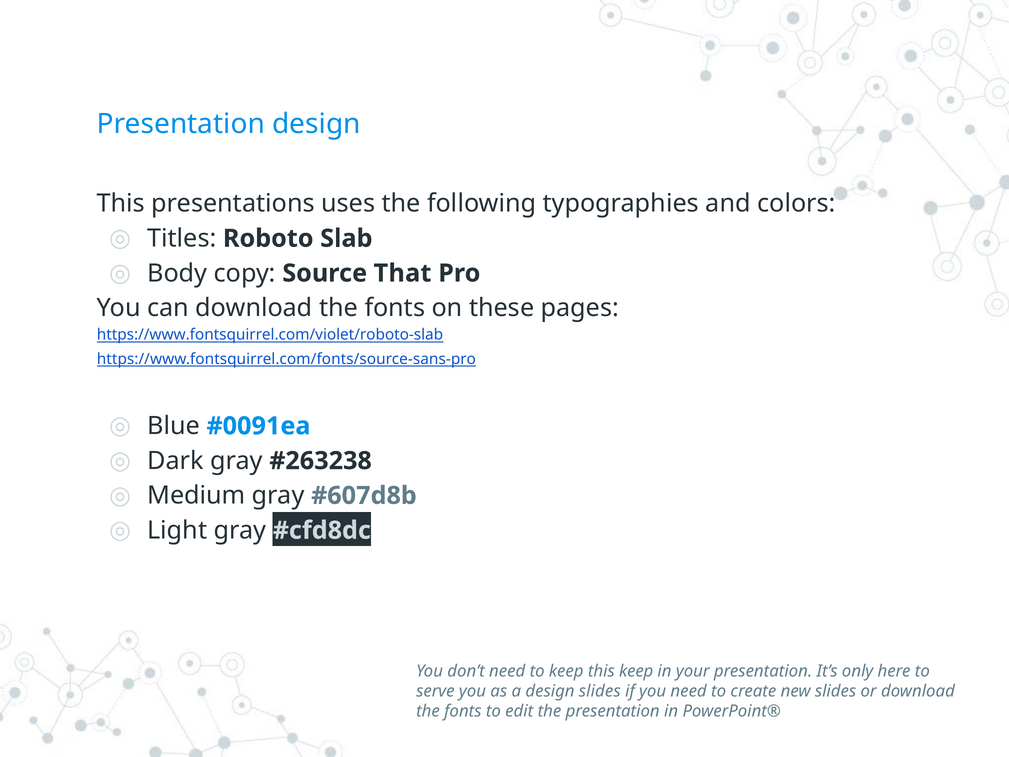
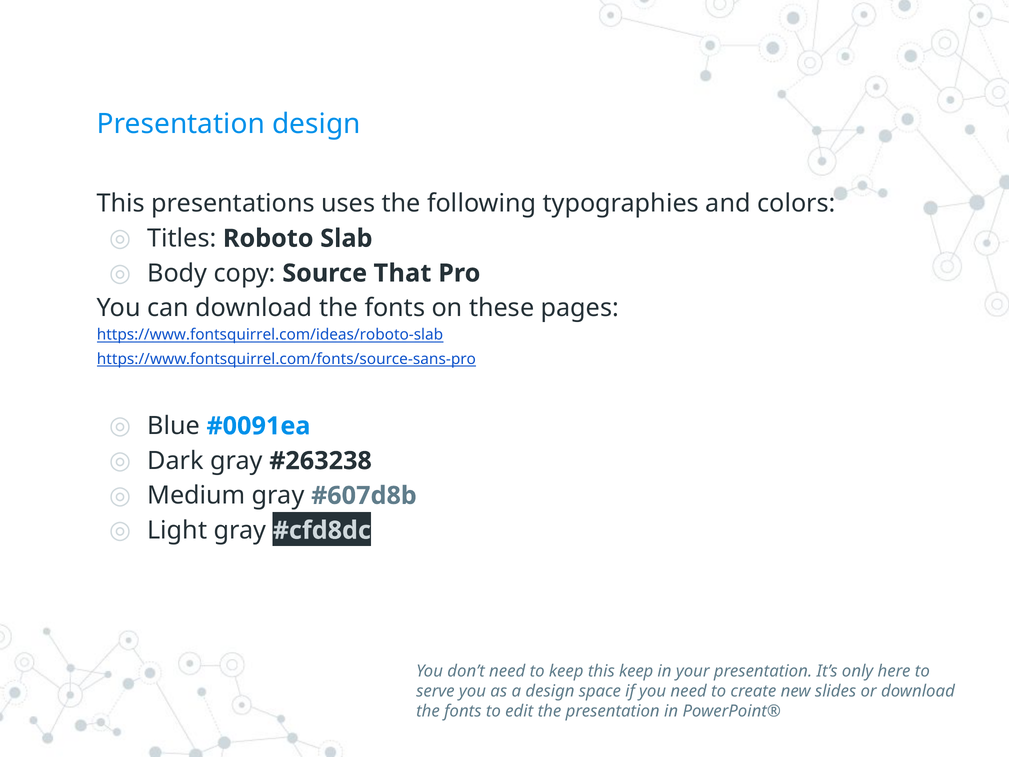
https://www.fontsquirrel.com/violet/roboto-slab: https://www.fontsquirrel.com/violet/roboto-slab -> https://www.fontsquirrel.com/ideas/roboto-slab
design slides: slides -> space
